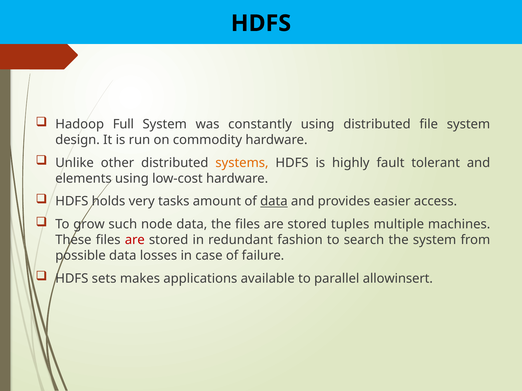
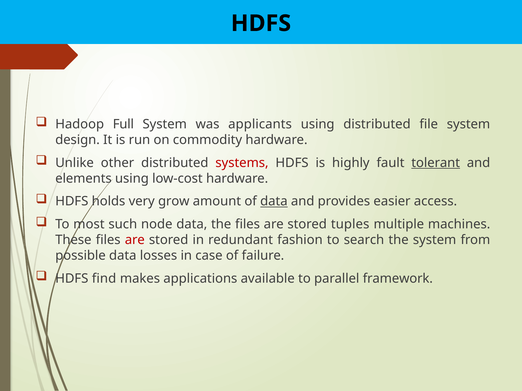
constantly: constantly -> applicants
systems colour: orange -> red
tolerant underline: none -> present
tasks: tasks -> grow
grow: grow -> most
sets: sets -> find
allowinsert: allowinsert -> framework
